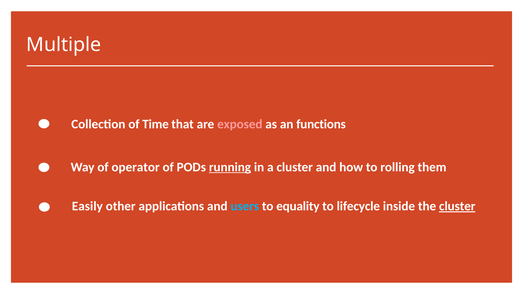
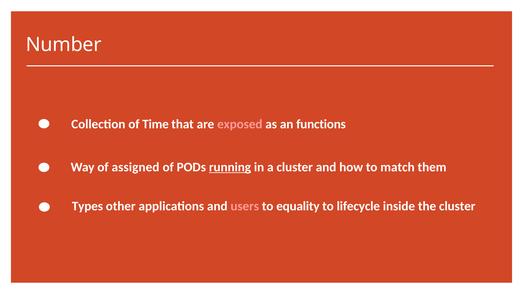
Multiple: Multiple -> Number
operator: operator -> assigned
rolling: rolling -> match
Easily: Easily -> Types
users colour: light blue -> pink
cluster at (457, 206) underline: present -> none
